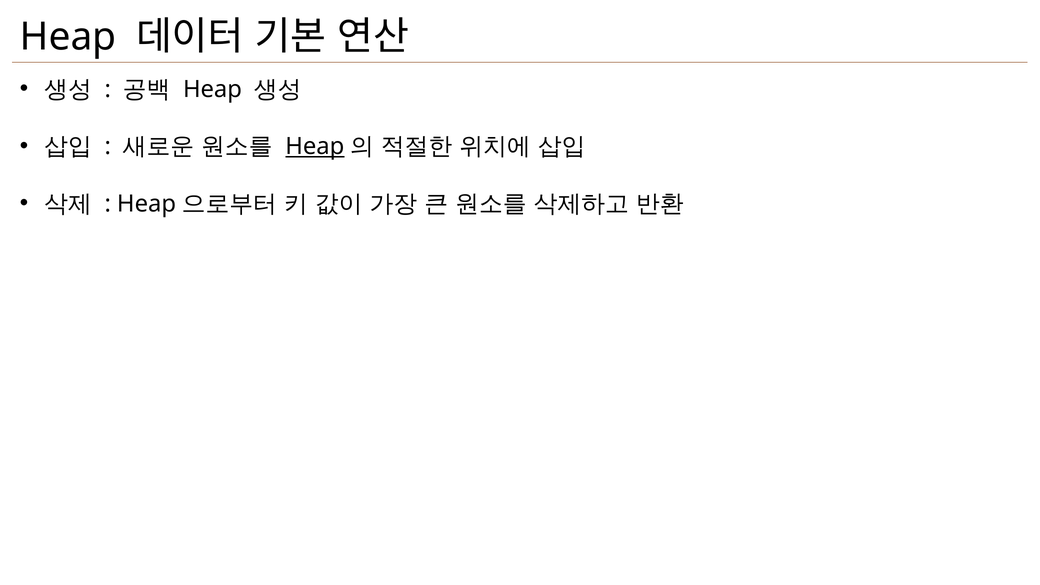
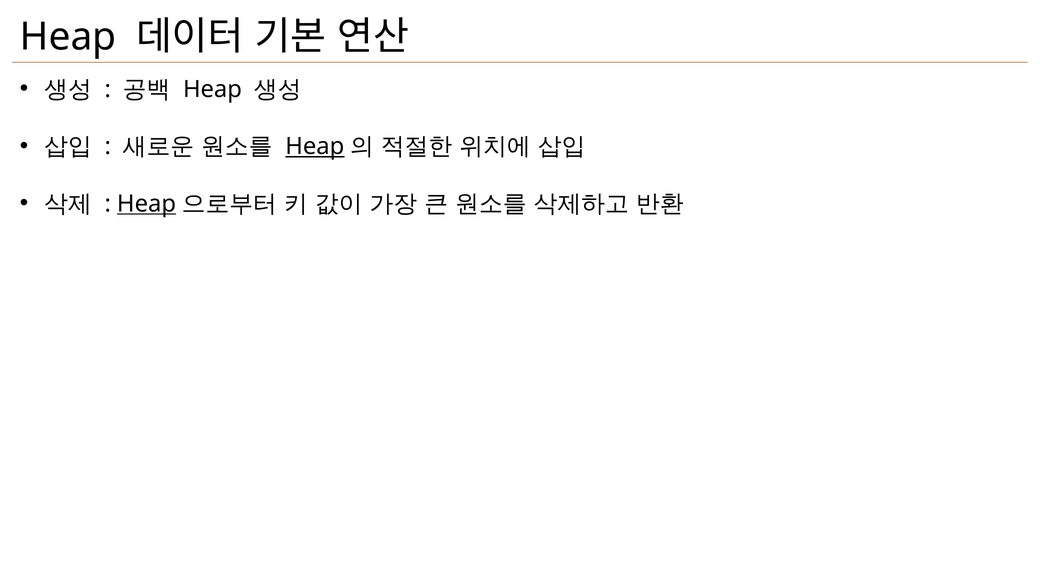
Heap at (147, 204) underline: none -> present
